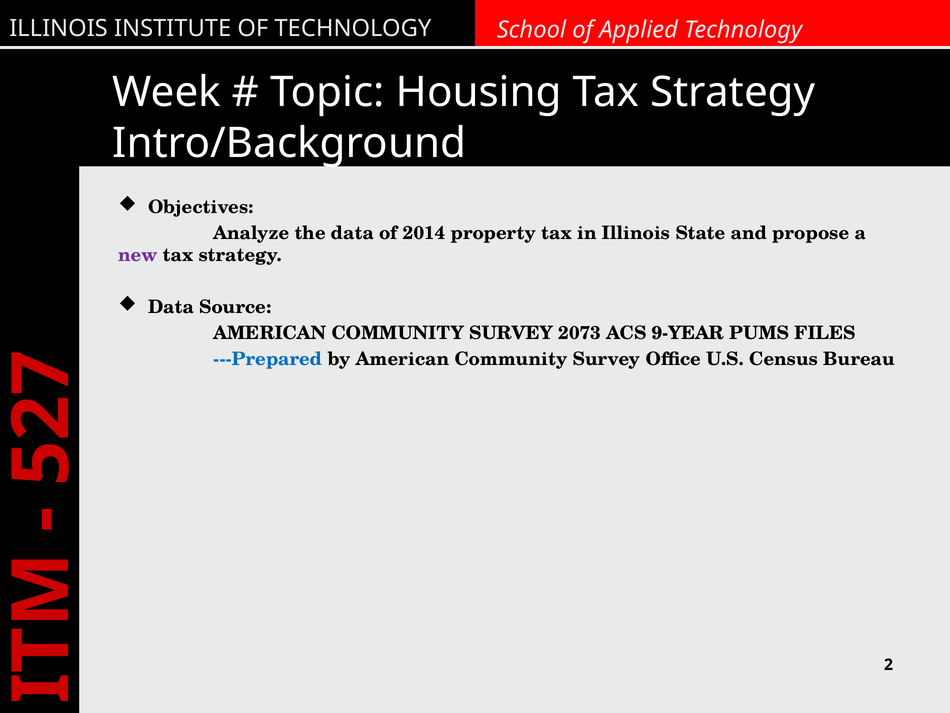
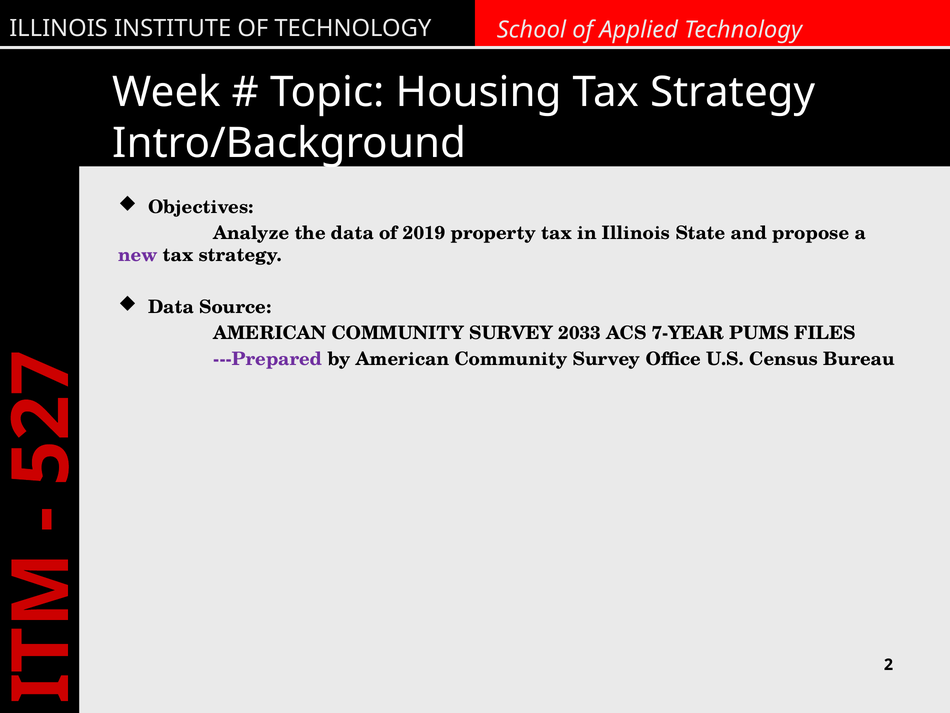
2014: 2014 -> 2019
2073: 2073 -> 2033
9-YEAR: 9-YEAR -> 7-YEAR
---Prepared colour: blue -> purple
